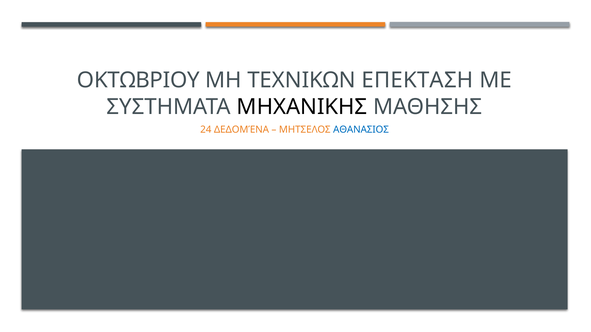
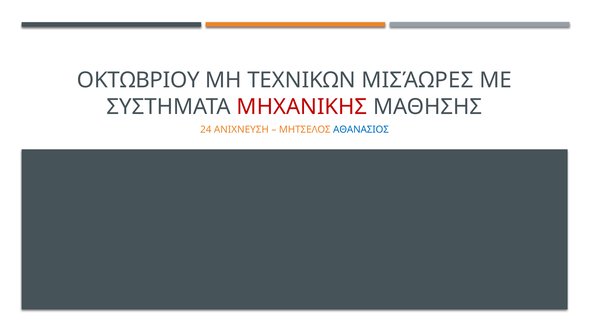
ΕΠΕΚΤΑΣΗ: ΕΠΕΚΤΑΣΗ -> ΜΙΣΆΩΡΕΣ
ΜΗΧΑΝΙΚΗΣ colour: black -> red
ΔΕΔΟΜΈΝΑ: ΔΕΔΟΜΈΝΑ -> ΑΝΙΧΝΕΥΣΗ
